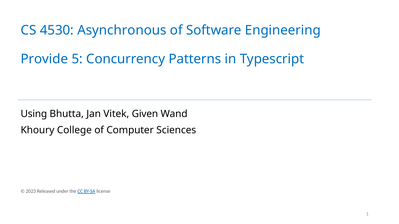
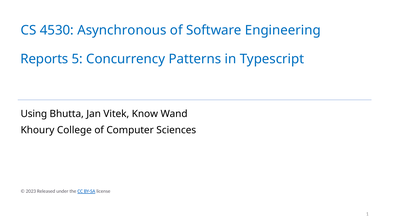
Provide: Provide -> Reports
Given: Given -> Know
